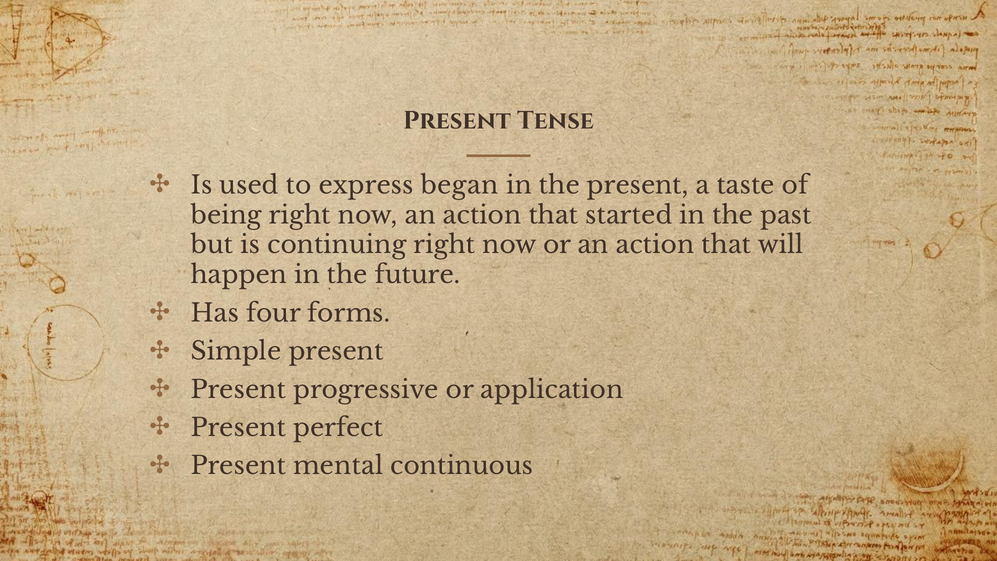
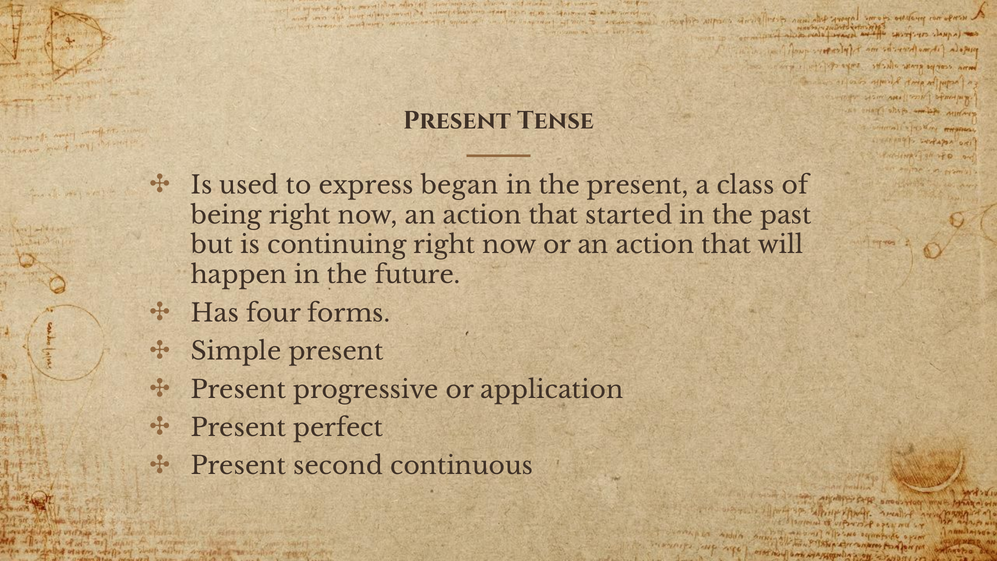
taste: taste -> class
mental: mental -> second
